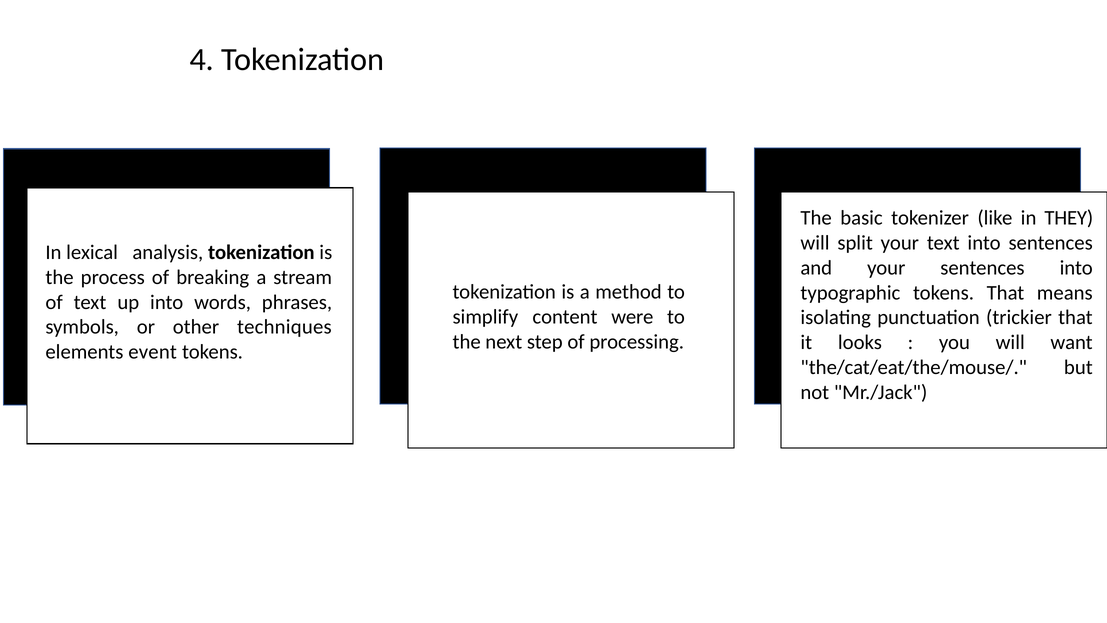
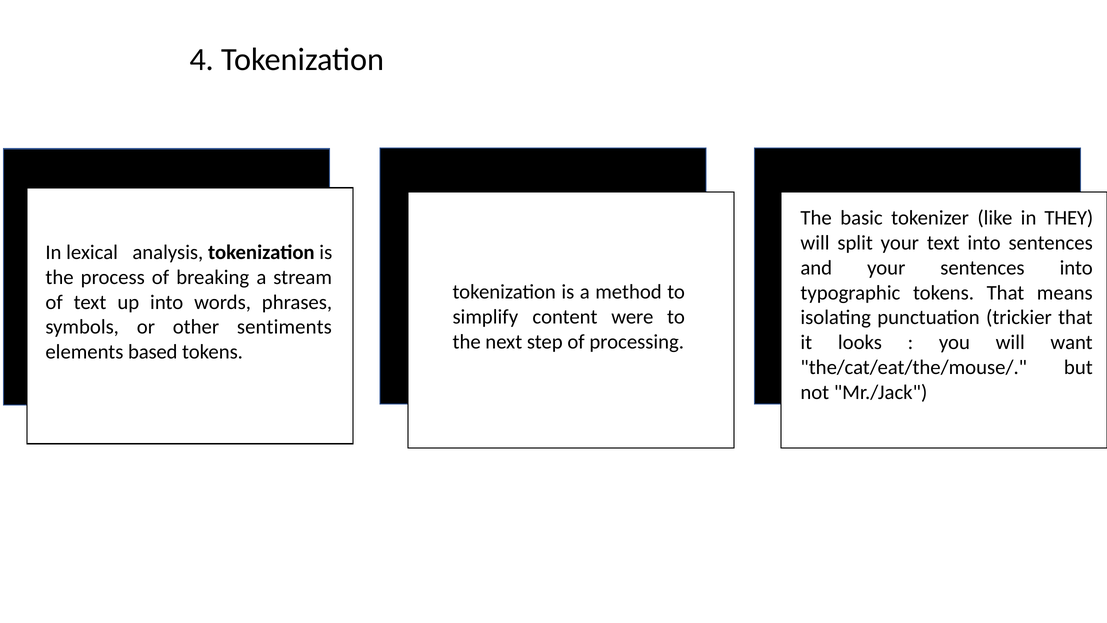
techniques: techniques -> sentiments
event: event -> based
